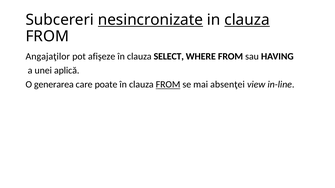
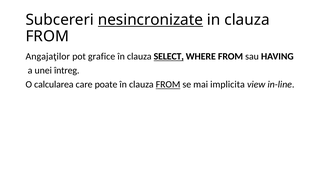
clauza at (247, 20) underline: present -> none
afişeze: afişeze -> grafice
SELECT underline: none -> present
aplică: aplică -> întreg
generarea: generarea -> calcularea
absenţei: absenţei -> implicita
